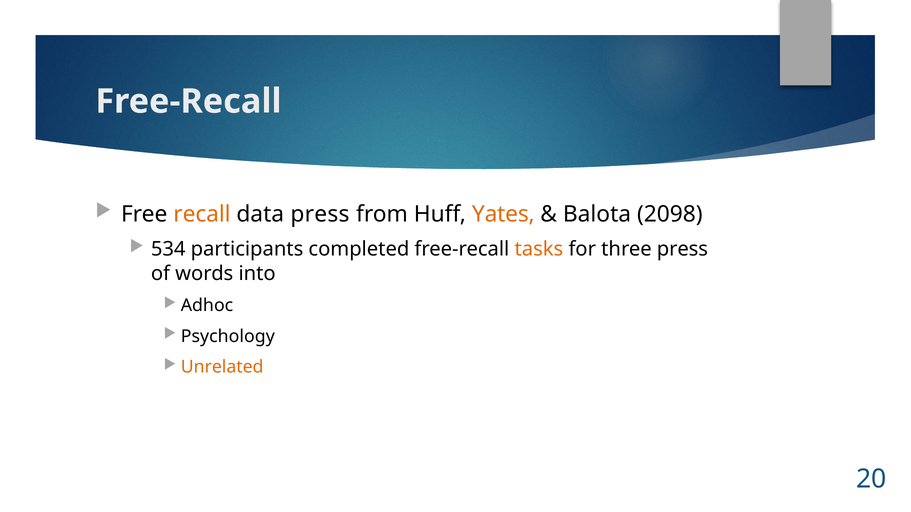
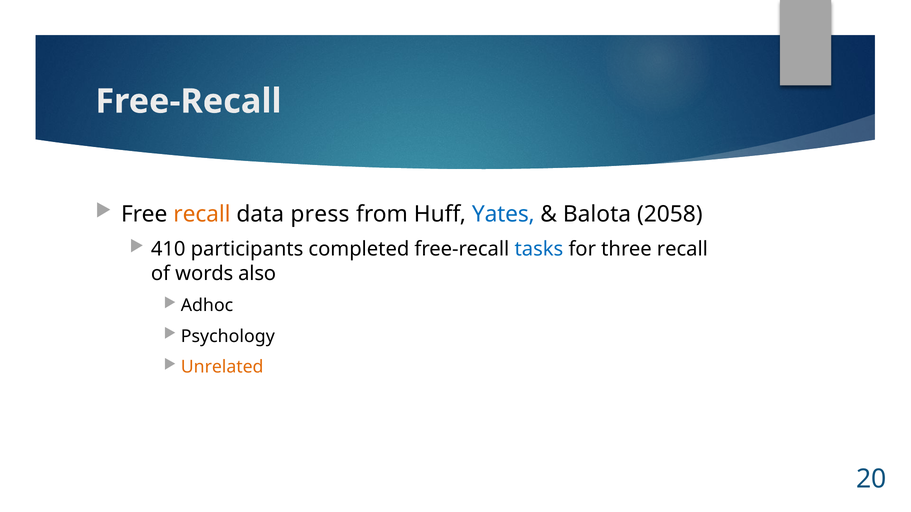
Yates colour: orange -> blue
2098: 2098 -> 2058
534: 534 -> 410
tasks colour: orange -> blue
three press: press -> recall
into: into -> also
